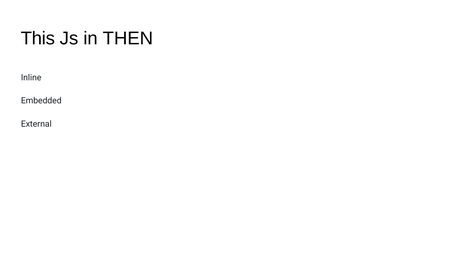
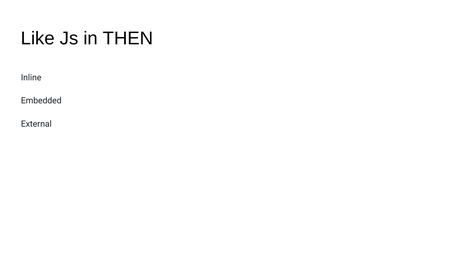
This: This -> Like
